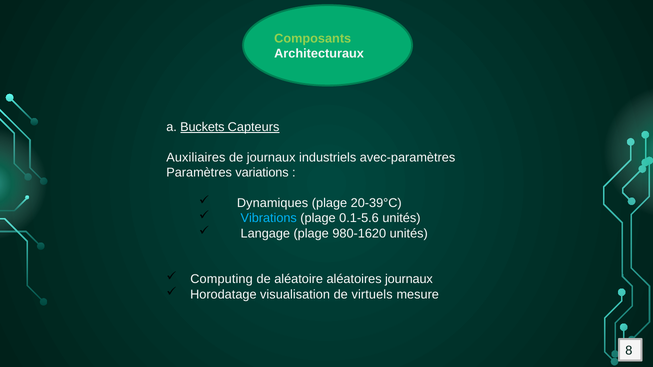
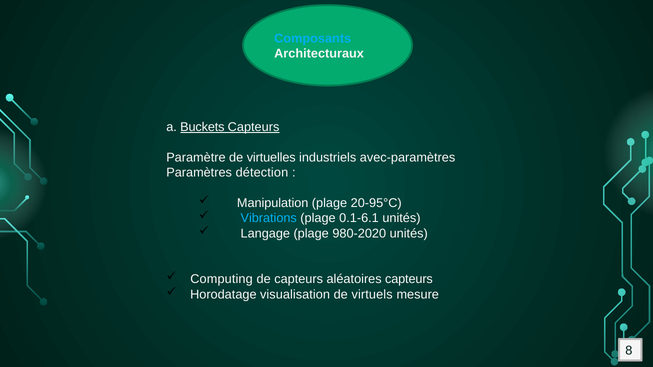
Composants colour: light green -> light blue
Auxiliaires: Auxiliaires -> Paramètre
de journaux: journaux -> virtuelles
variations: variations -> détection
Dynamiques: Dynamiques -> Manipulation
20-39°C: 20-39°C -> 20-95°C
0.1-5.6: 0.1-5.6 -> 0.1-6.1
980-1620: 980-1620 -> 980-2020
de aléatoire: aléatoire -> capteurs
aléatoires journaux: journaux -> capteurs
